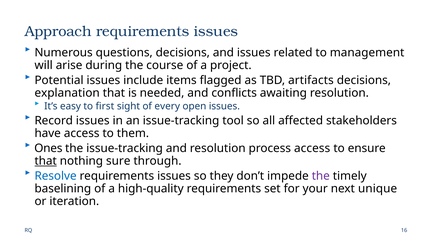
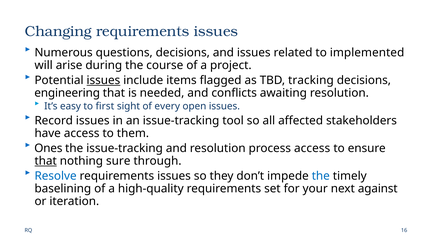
Approach: Approach -> Changing
management: management -> implemented
issues at (103, 80) underline: none -> present
artifacts: artifacts -> tracking
explanation: explanation -> engineering
the at (321, 176) colour: purple -> blue
unique: unique -> against
